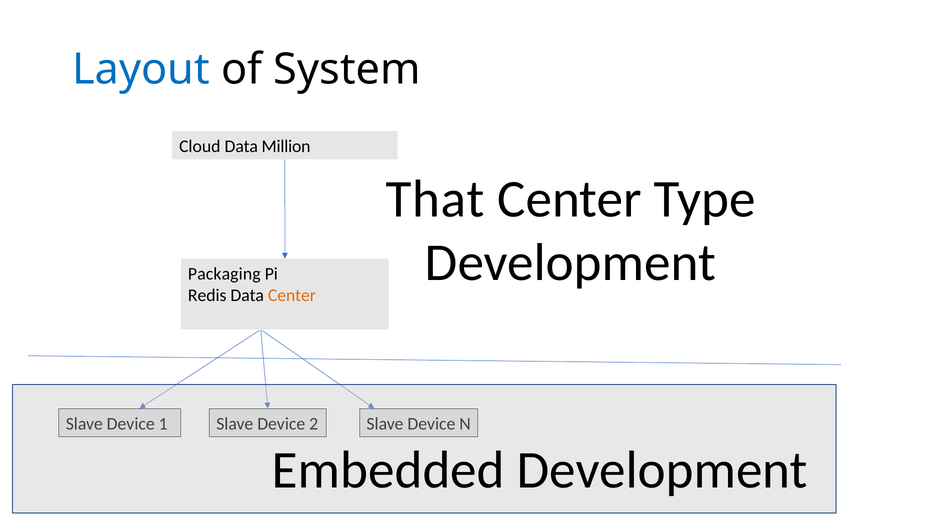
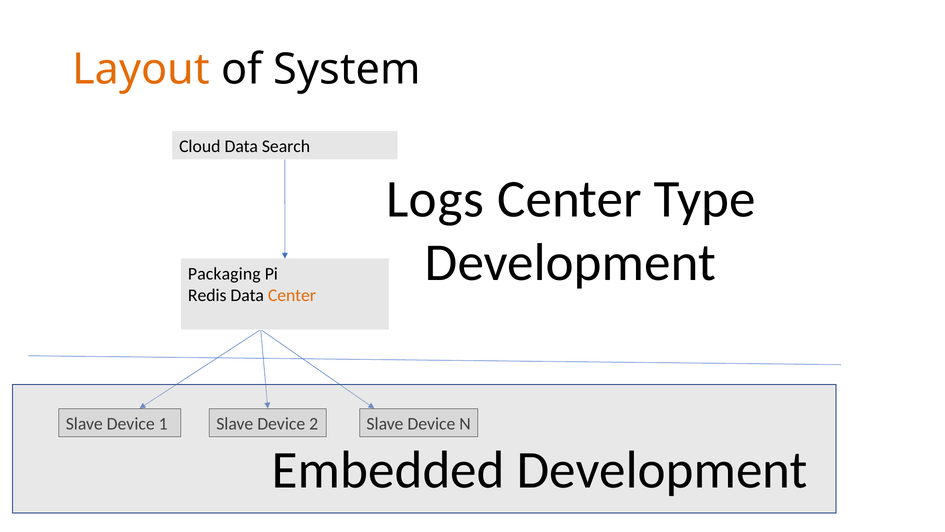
Layout colour: blue -> orange
Million: Million -> Search
That: That -> Logs
